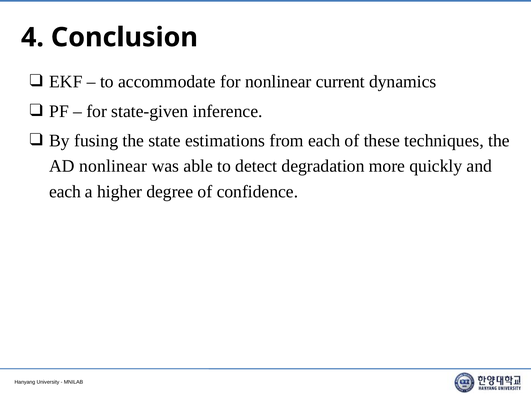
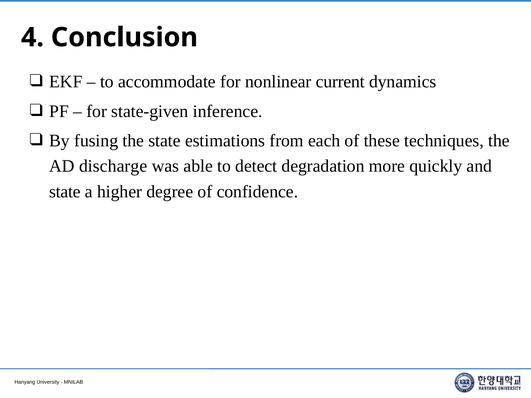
AD nonlinear: nonlinear -> discharge
each at (65, 192): each -> state
